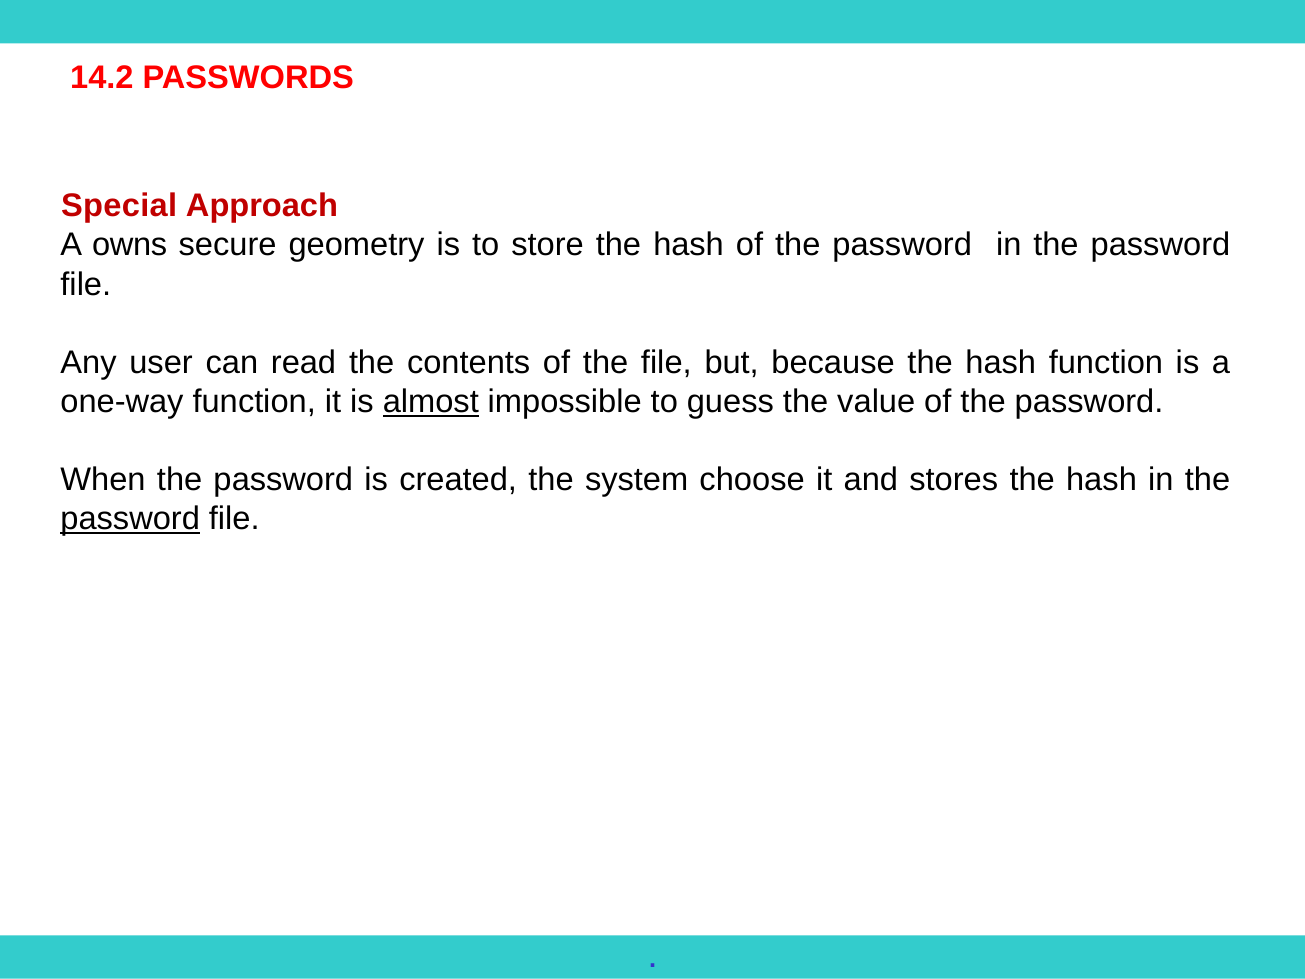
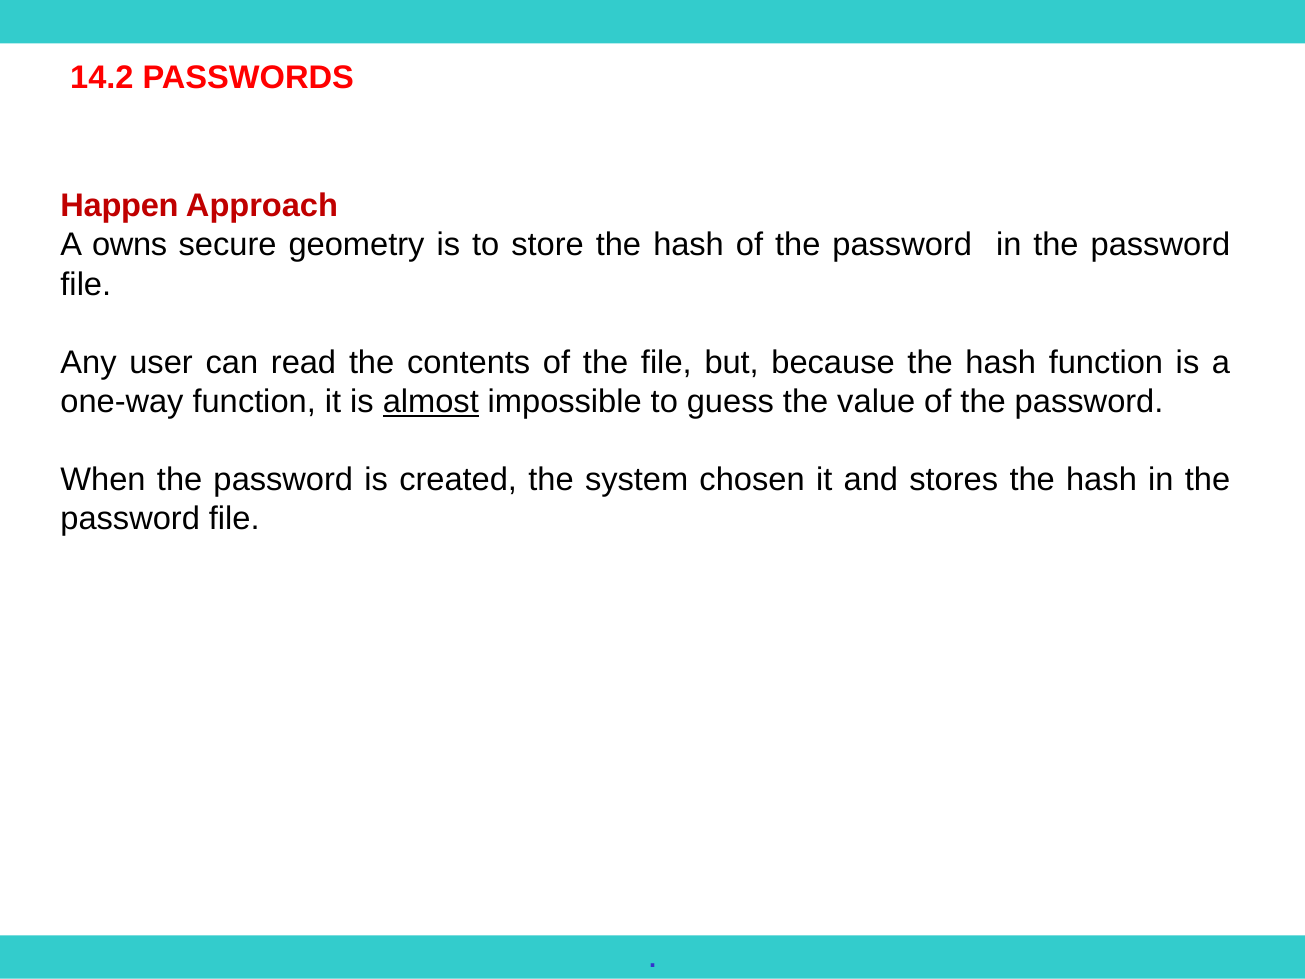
Special: Special -> Happen
choose: choose -> chosen
password at (130, 519) underline: present -> none
